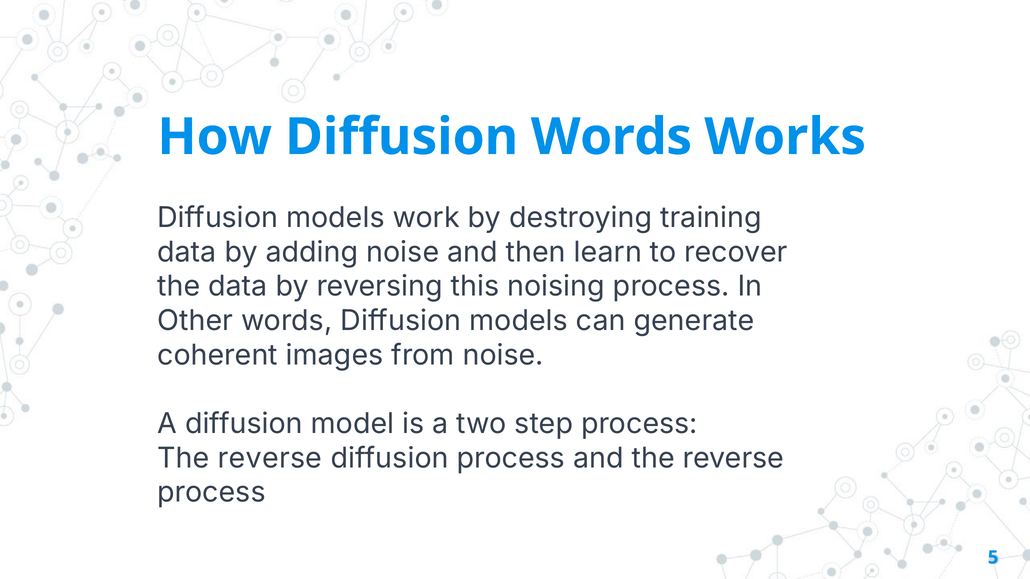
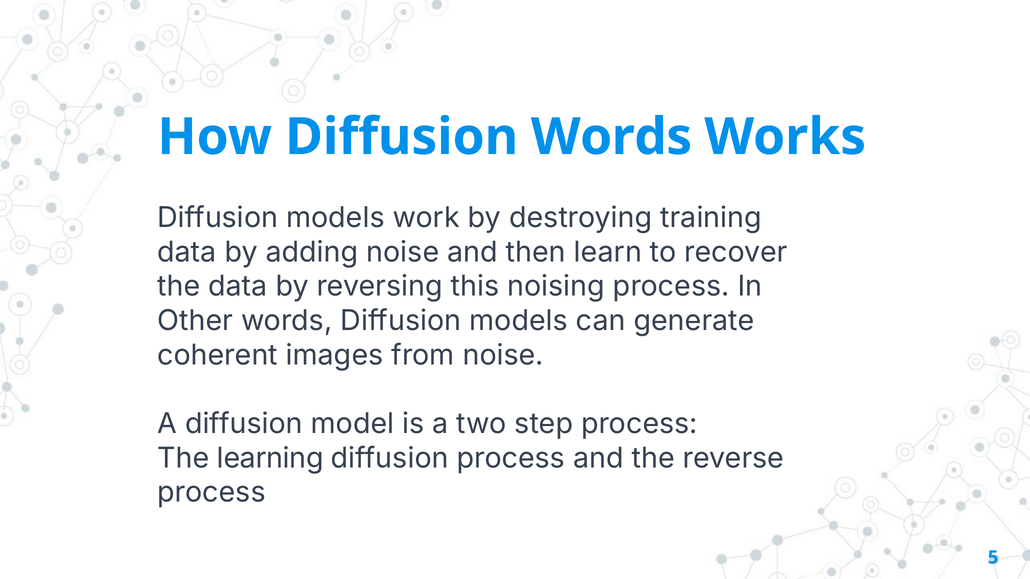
reverse at (270, 458): reverse -> learning
